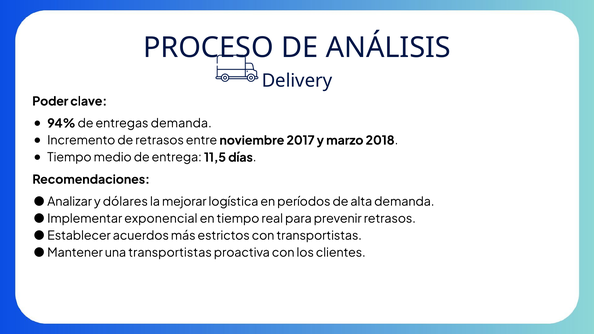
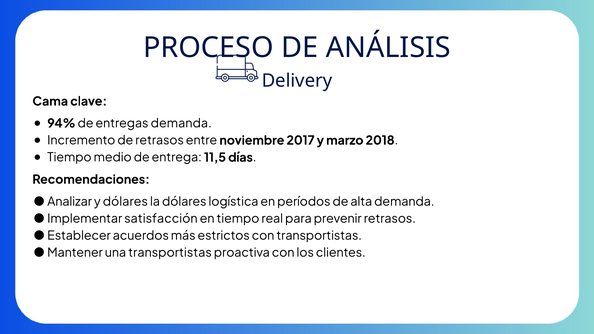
Poder: Poder -> Cama
la mejorar: mejorar -> dólares
exponencial: exponencial -> satisfacción
